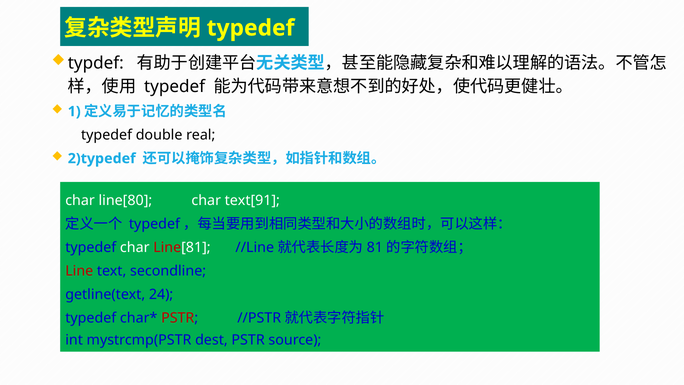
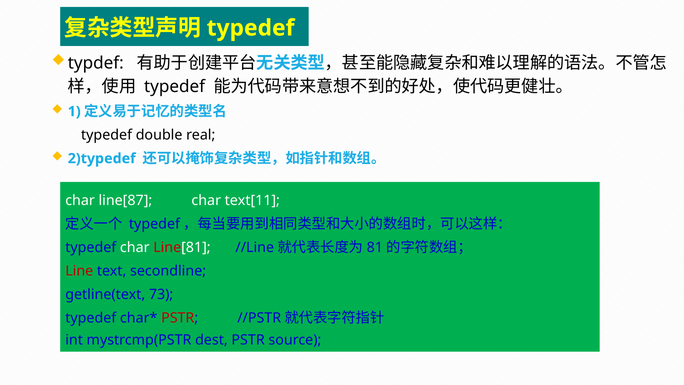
line[80: line[80 -> line[87
text[91: text[91 -> text[11
24: 24 -> 73
